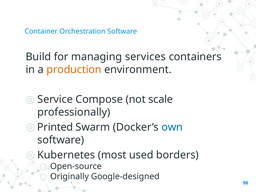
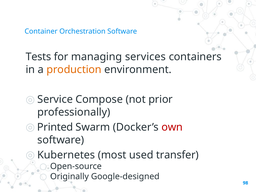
Build: Build -> Tests
scale: scale -> prior
own colour: blue -> red
borders: borders -> transfer
